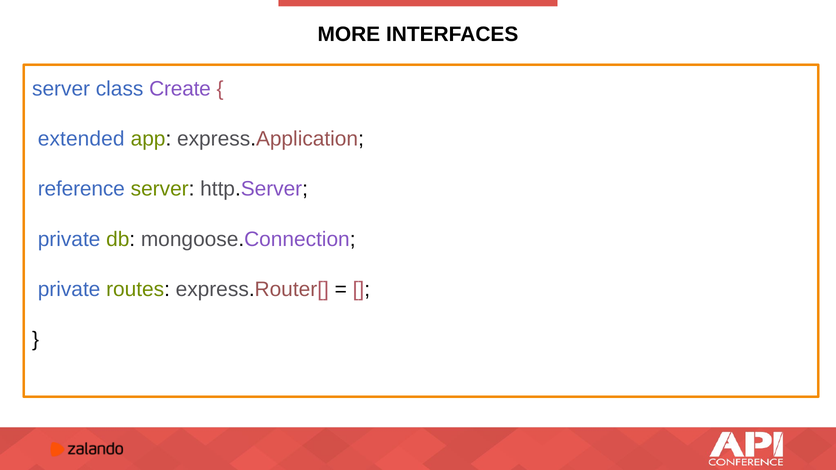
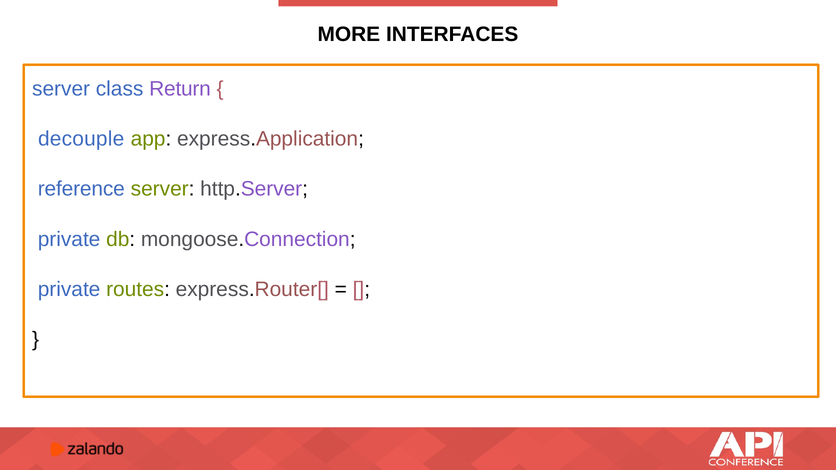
Create: Create -> Return
extended: extended -> decouple
